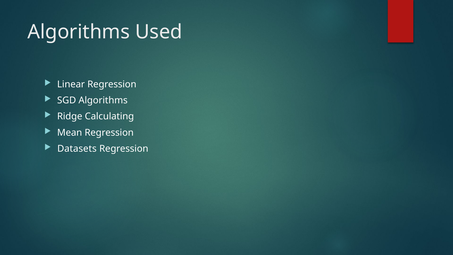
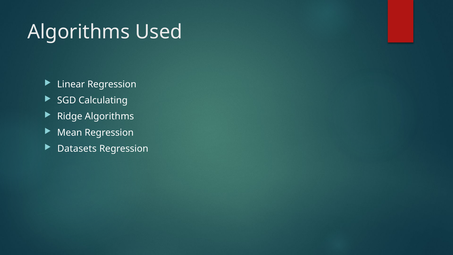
SGD Algorithms: Algorithms -> Calculating
Ridge Calculating: Calculating -> Algorithms
